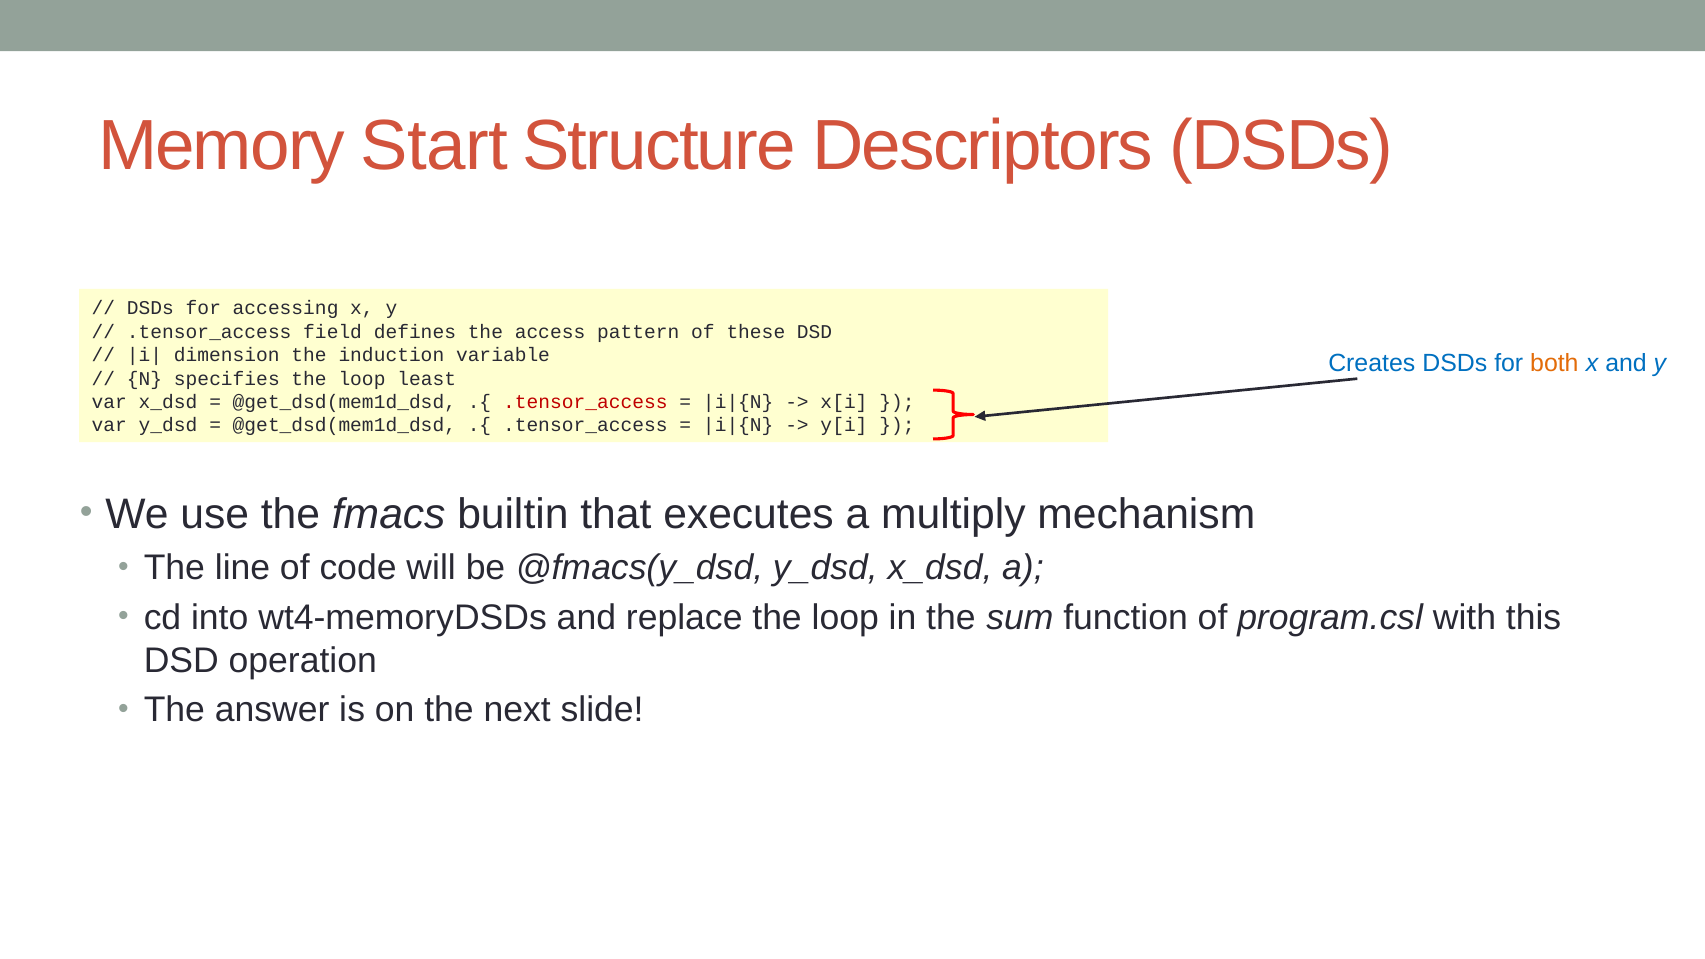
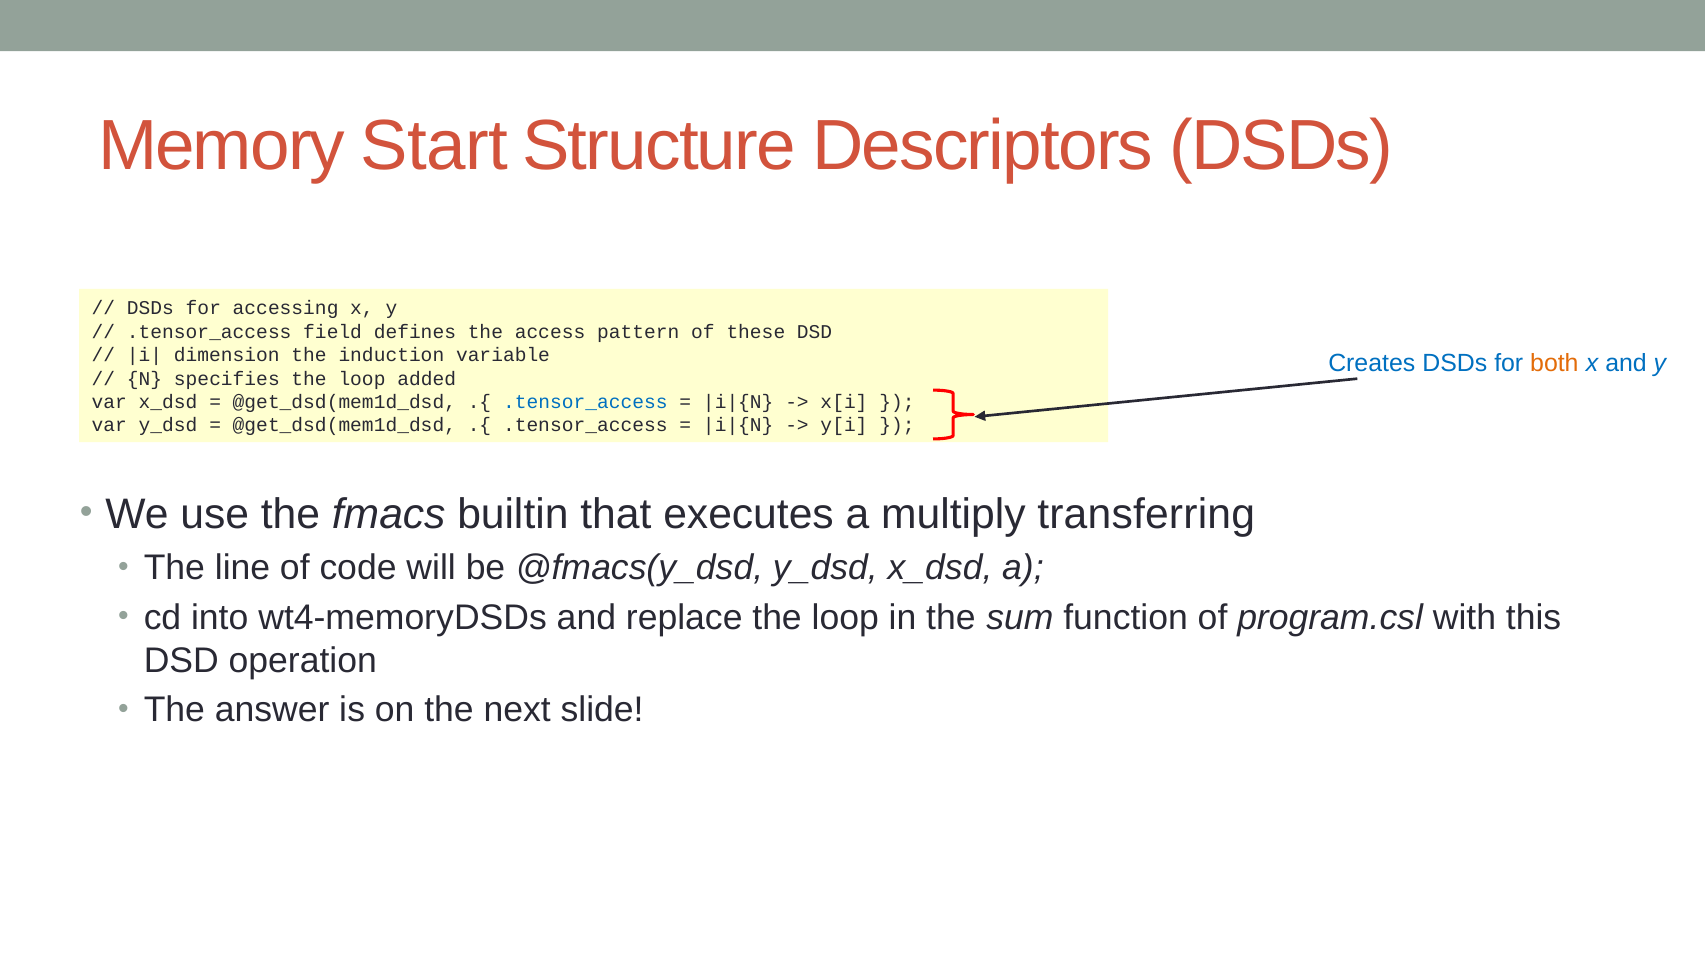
least: least -> added
.tensor_access at (585, 402) colour: red -> blue
mechanism: mechanism -> transferring
